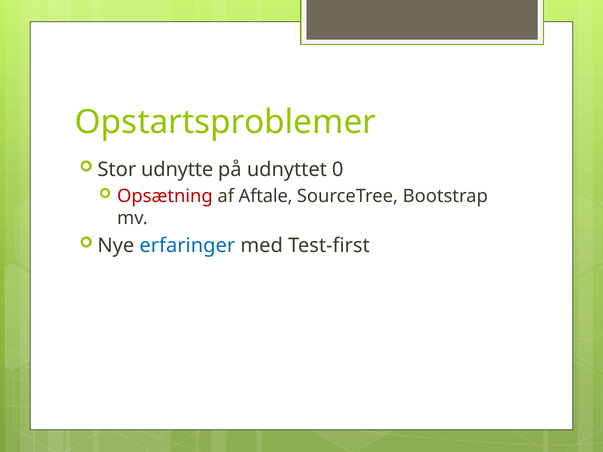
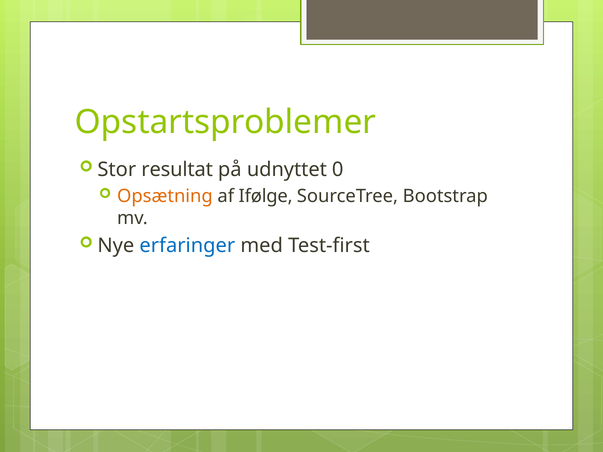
udnytte: udnytte -> resultat
Opsætning colour: red -> orange
Aftale: Aftale -> Ifølge
